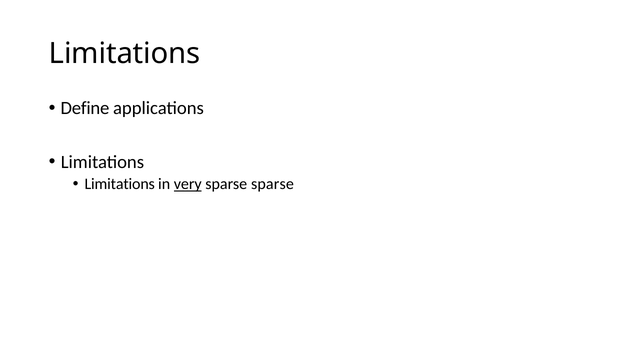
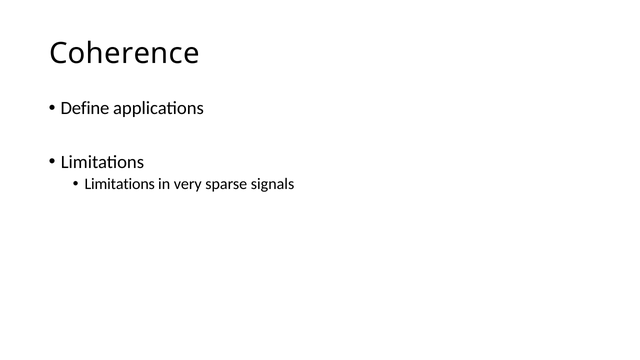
Limitations at (125, 54): Limitations -> Coherence
very underline: present -> none
sparse sparse: sparse -> signals
